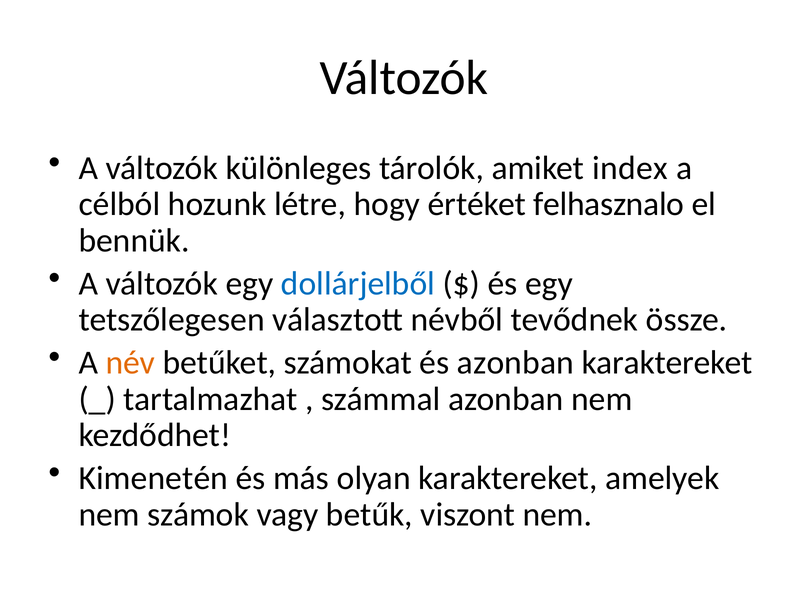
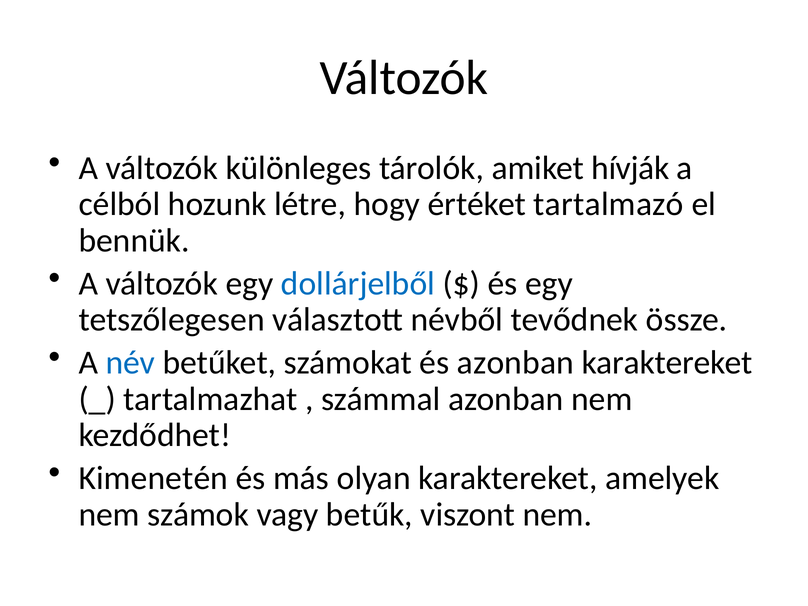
index: index -> hívják
felhasznalo: felhasznalo -> tartalmazó
név colour: orange -> blue
